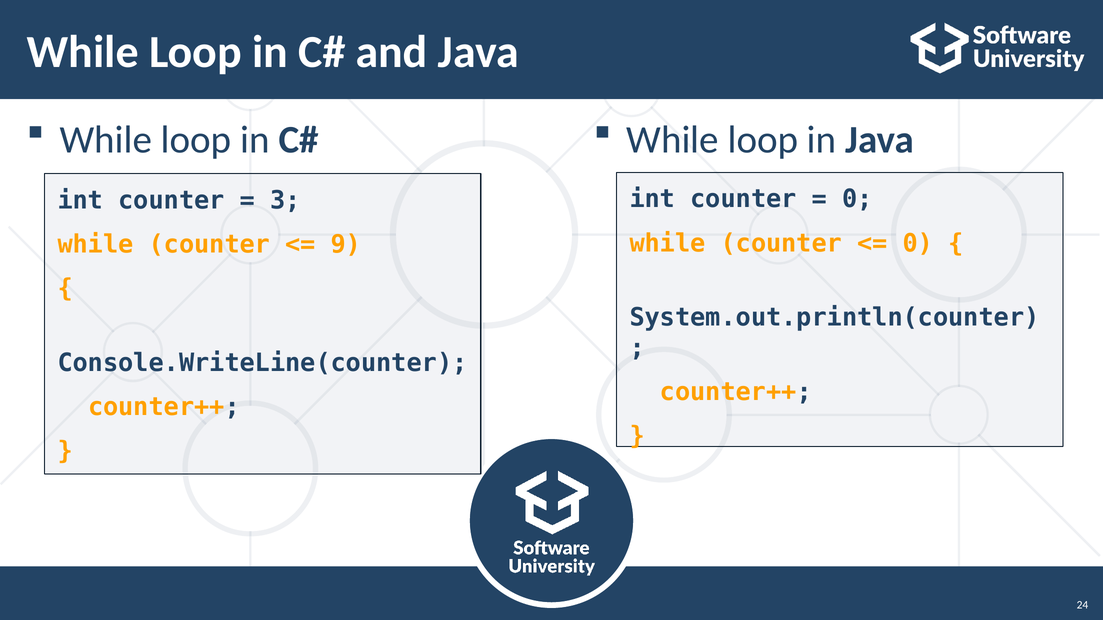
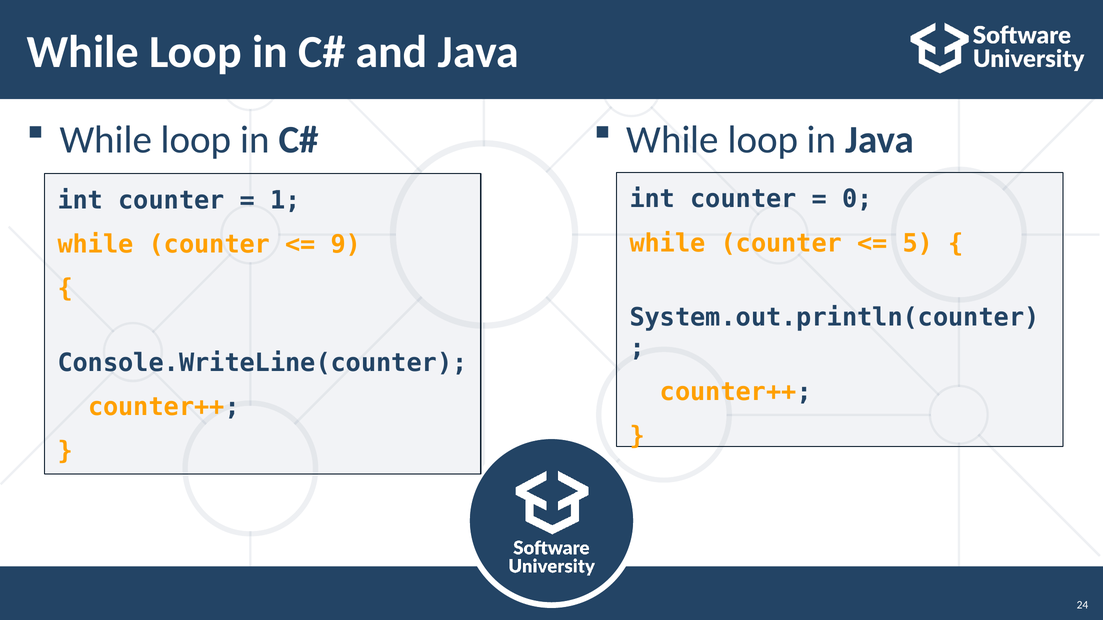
3: 3 -> 1
0 at (918, 243): 0 -> 5
